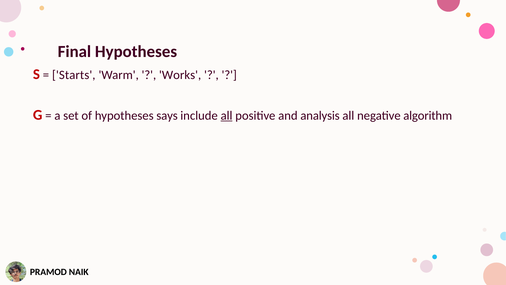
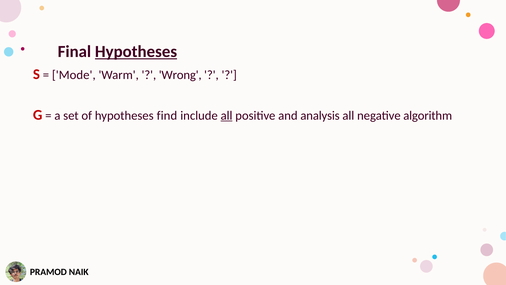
Hypotheses at (136, 51) underline: none -> present
Starts: Starts -> Mode
Works: Works -> Wrong
says: says -> find
